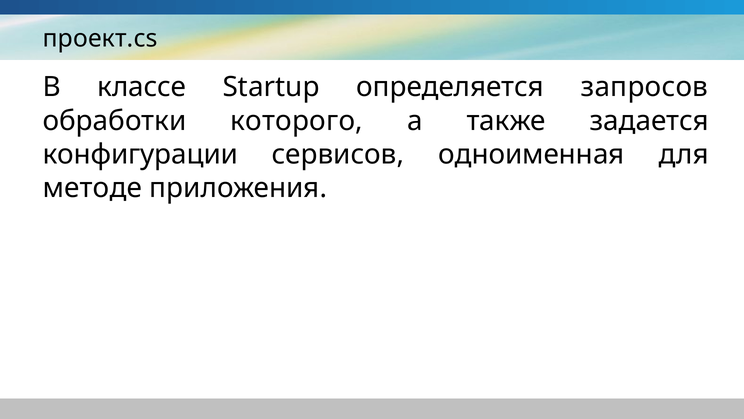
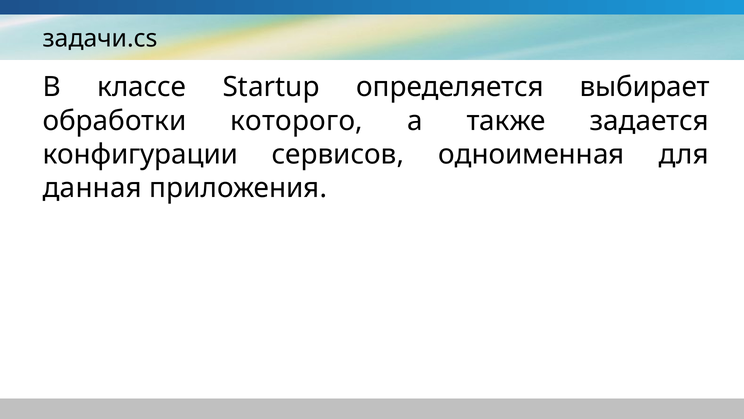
проект.cs: проект.cs -> задачи.cs
запросов: запросов -> выбирает
методе: методе -> данная
